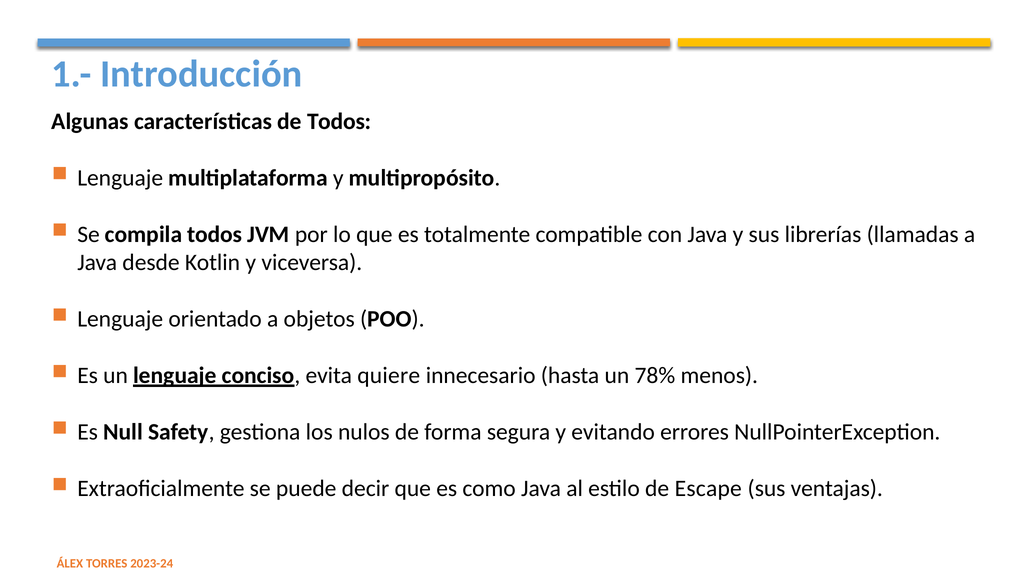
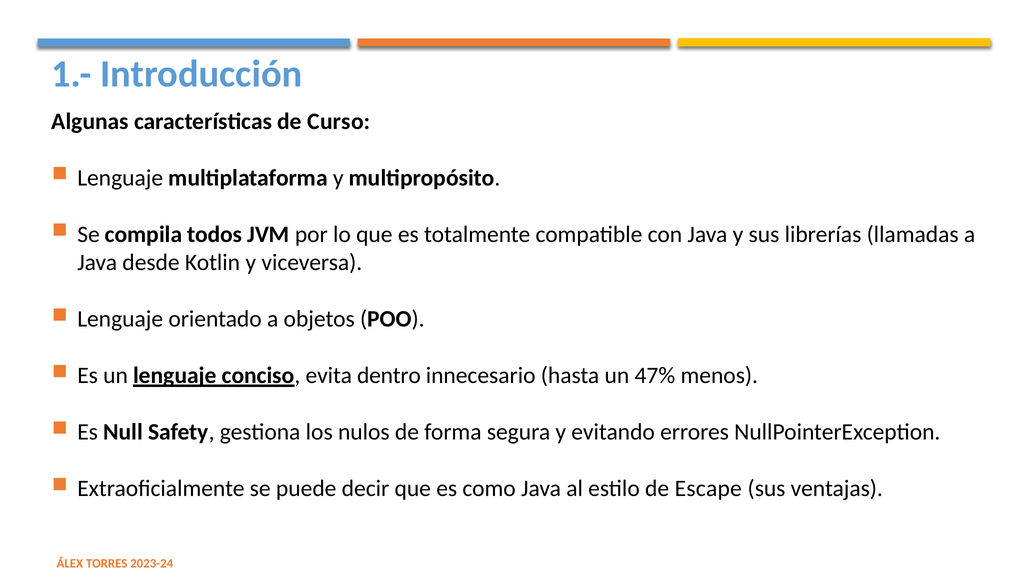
de Todos: Todos -> Curso
quiere: quiere -> dentro
78%: 78% -> 47%
